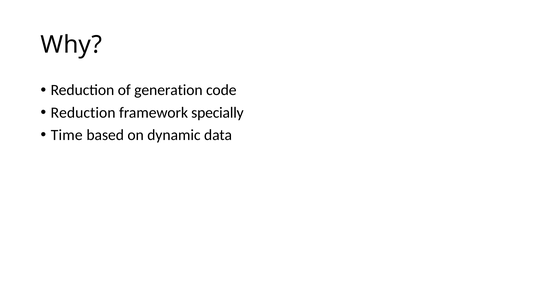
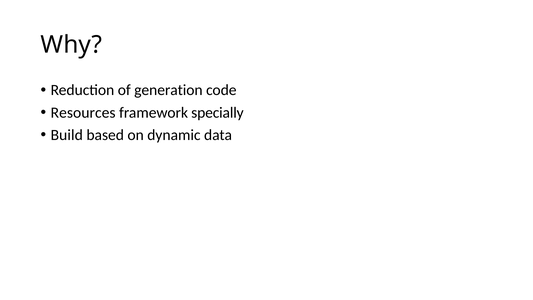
Reduction at (83, 112): Reduction -> Resources
Time: Time -> Build
